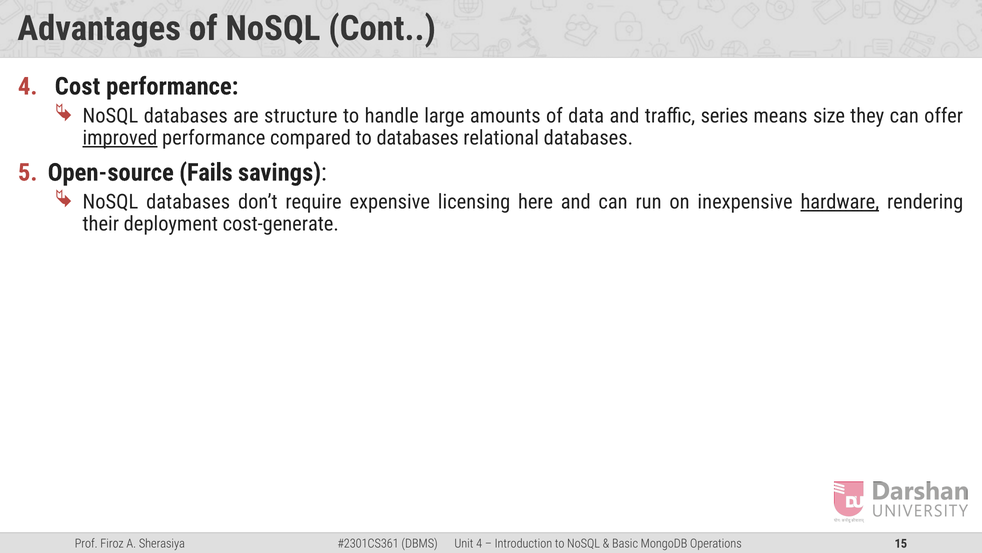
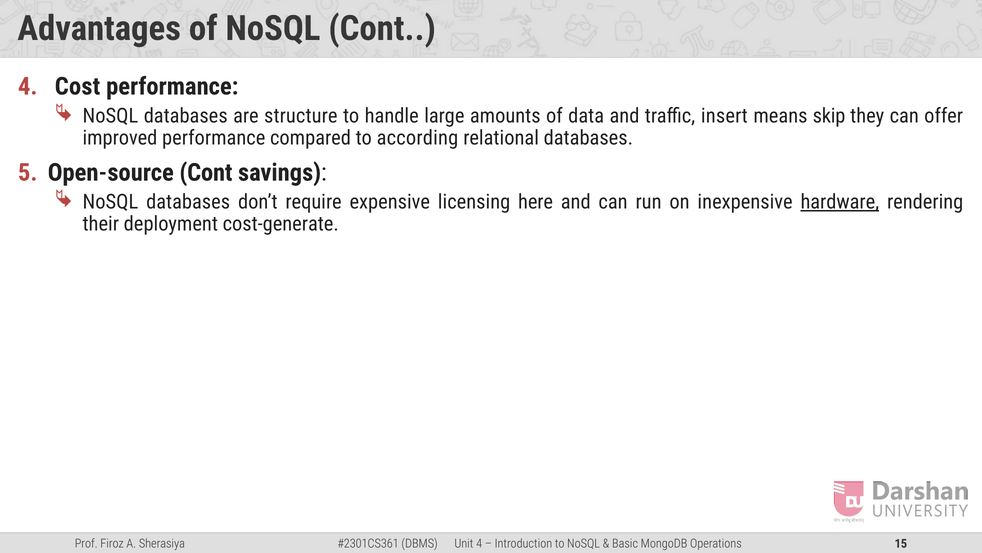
series: series -> insert
size: size -> skip
improved underline: present -> none
to databases: databases -> according
Open-source Fails: Fails -> Cont
